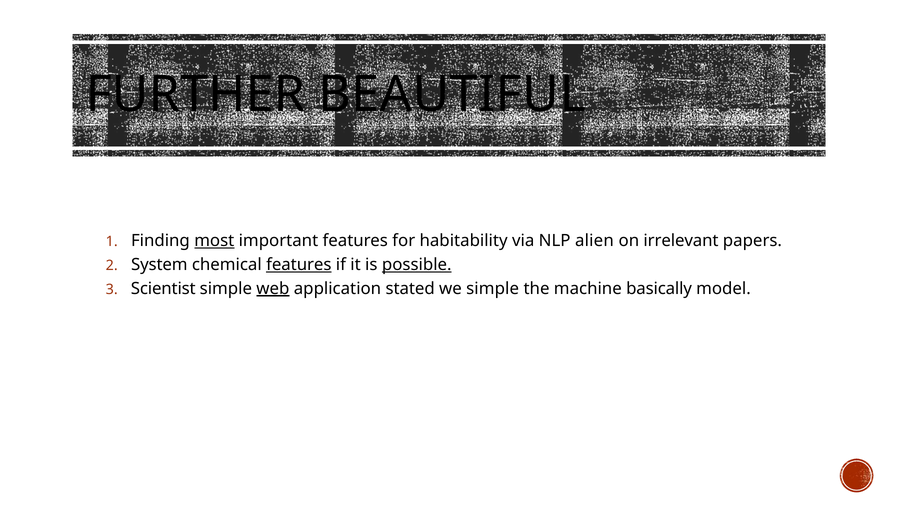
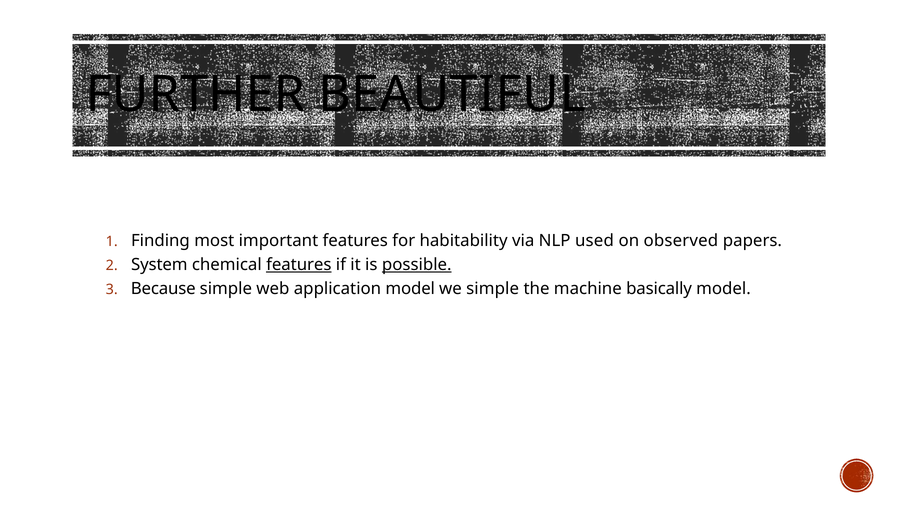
most underline: present -> none
alien: alien -> used
irrelevant: irrelevant -> observed
Scientist: Scientist -> Because
web underline: present -> none
application stated: stated -> model
